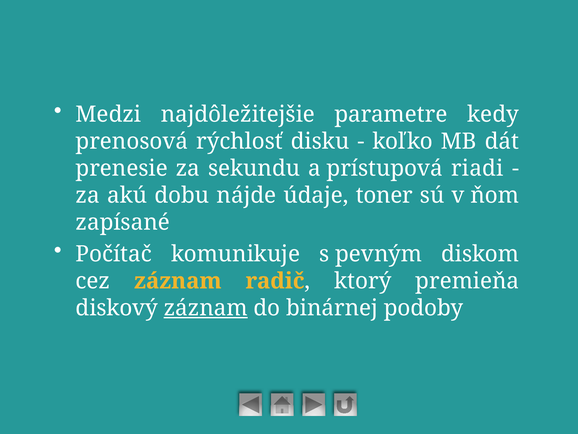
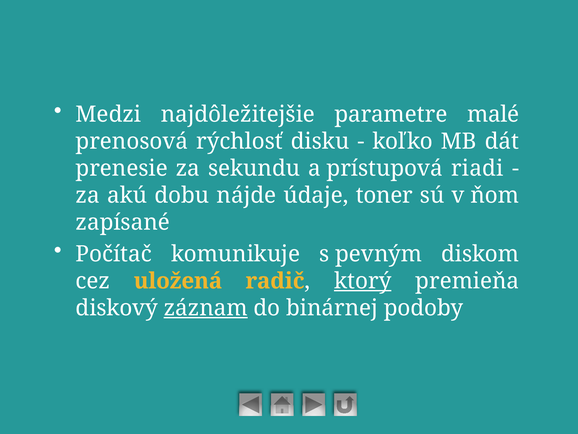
kedy: kedy -> malé
cez záznam: záznam -> uložená
ktorý underline: none -> present
